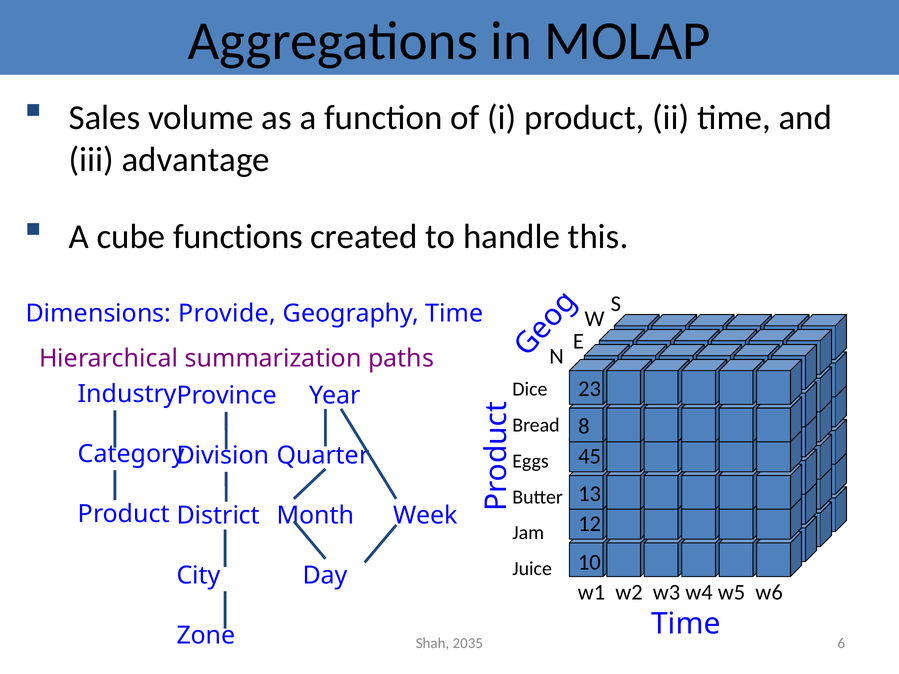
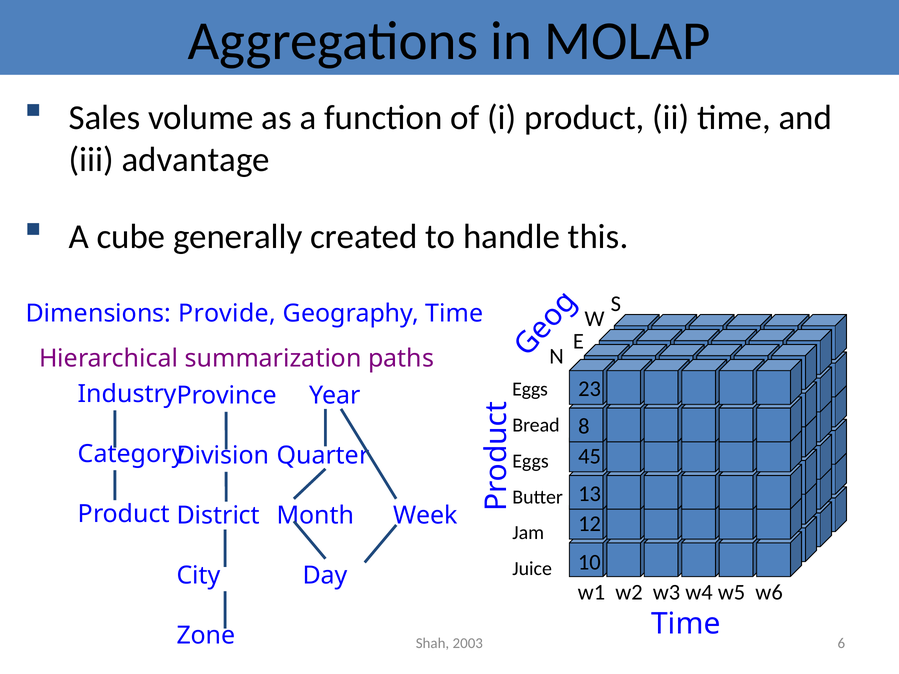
functions: functions -> generally
Dice at (530, 389): Dice -> Eggs
2035: 2035 -> 2003
